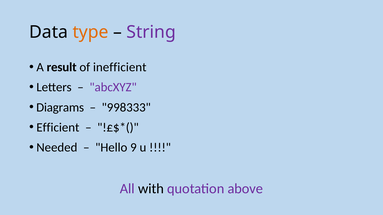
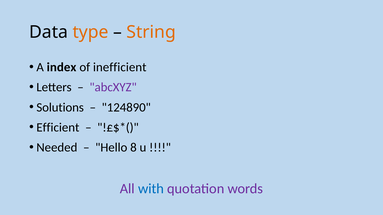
String colour: purple -> orange
result: result -> index
Diagrams: Diagrams -> Solutions
998333: 998333 -> 124890
9: 9 -> 8
with colour: black -> blue
above: above -> words
